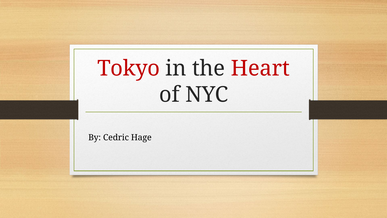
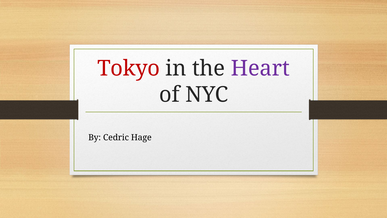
Heart colour: red -> purple
